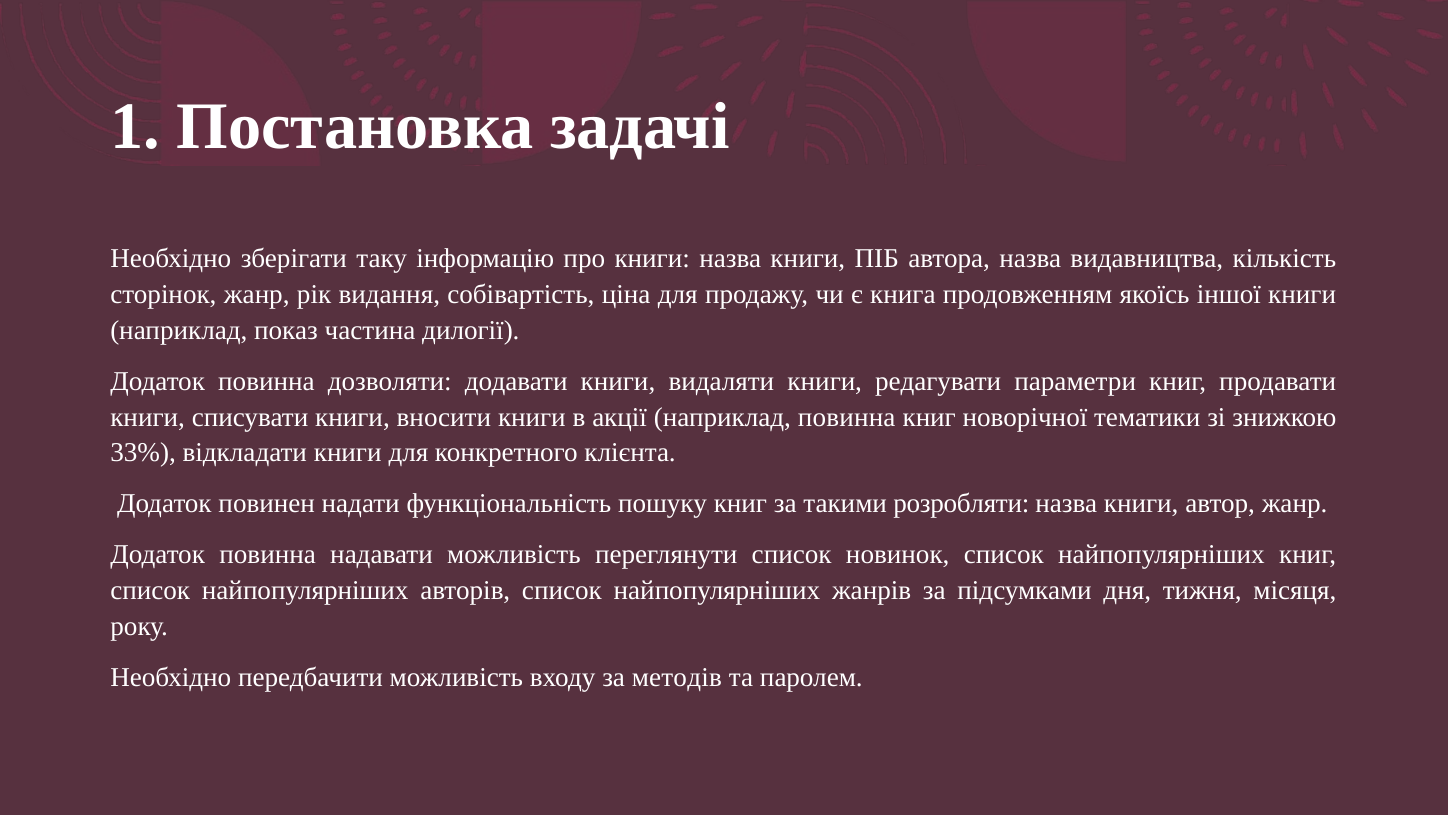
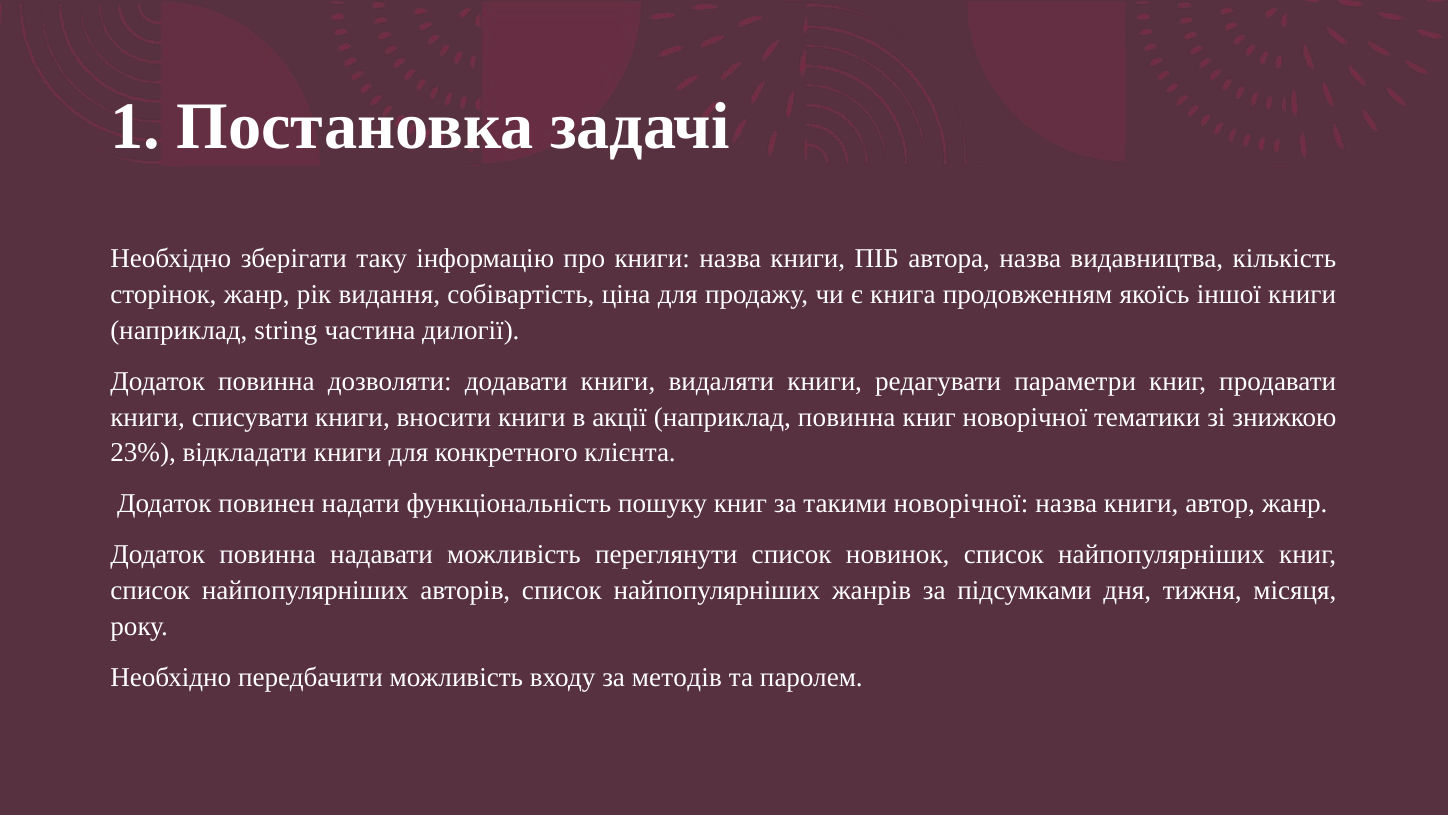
показ: показ -> string
33%: 33% -> 23%
такими розробляти: розробляти -> новорічної
